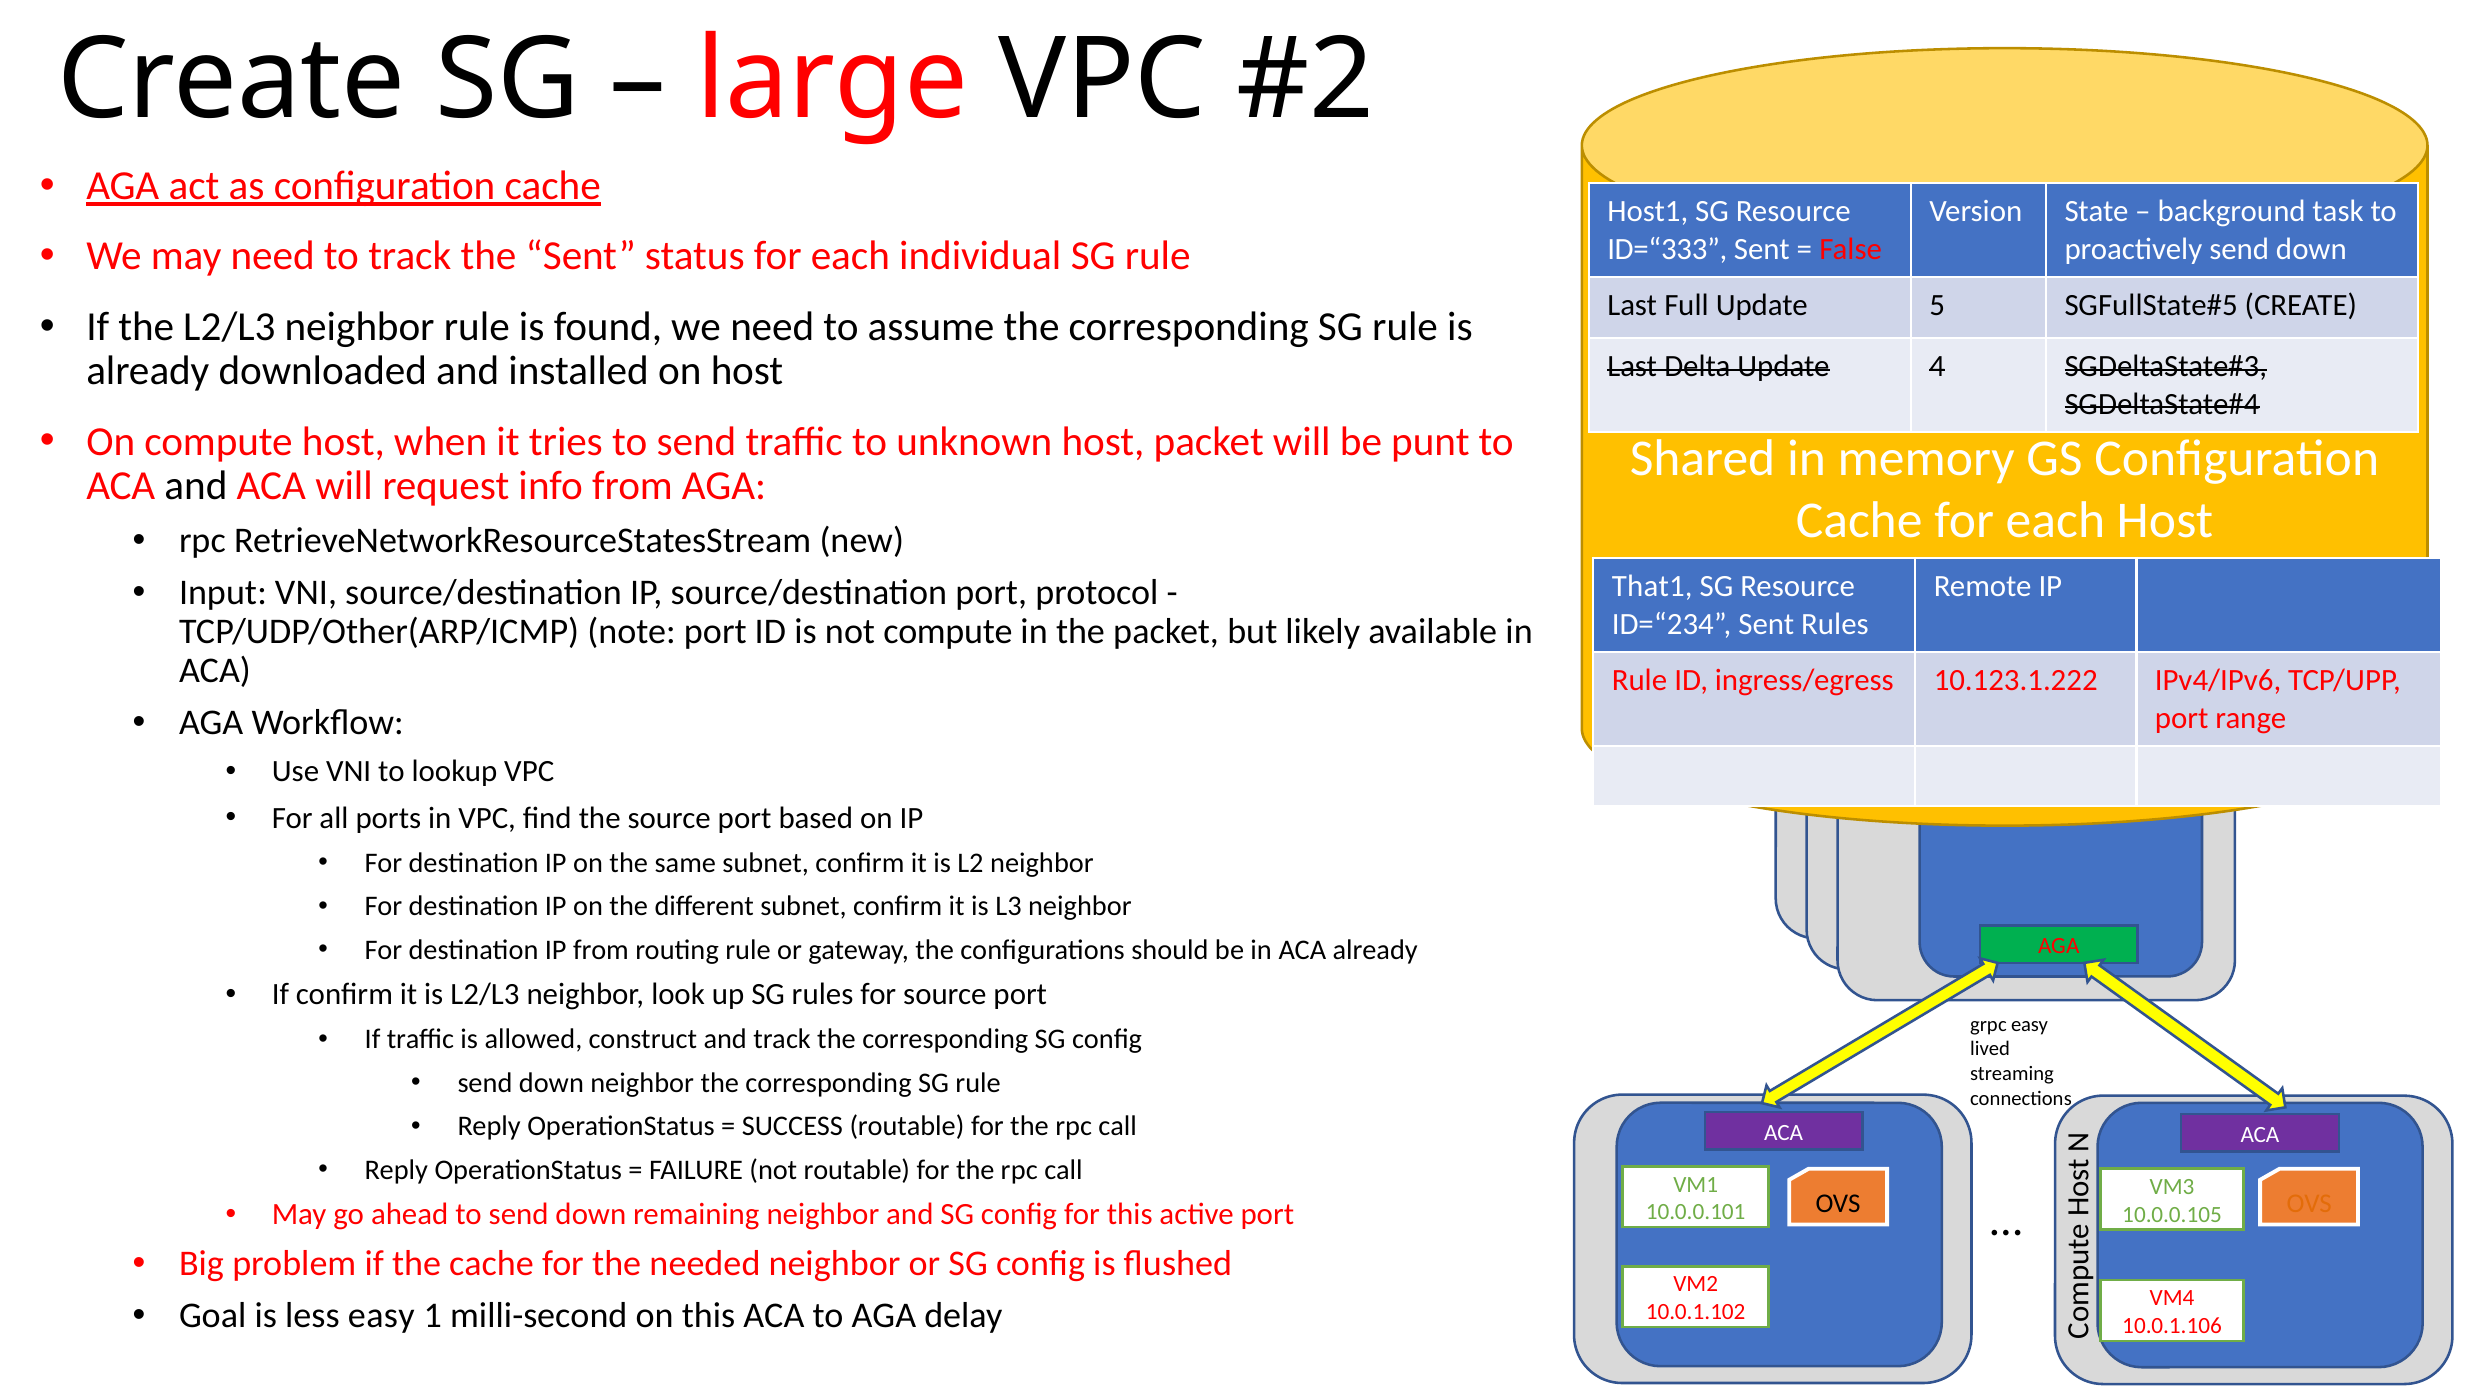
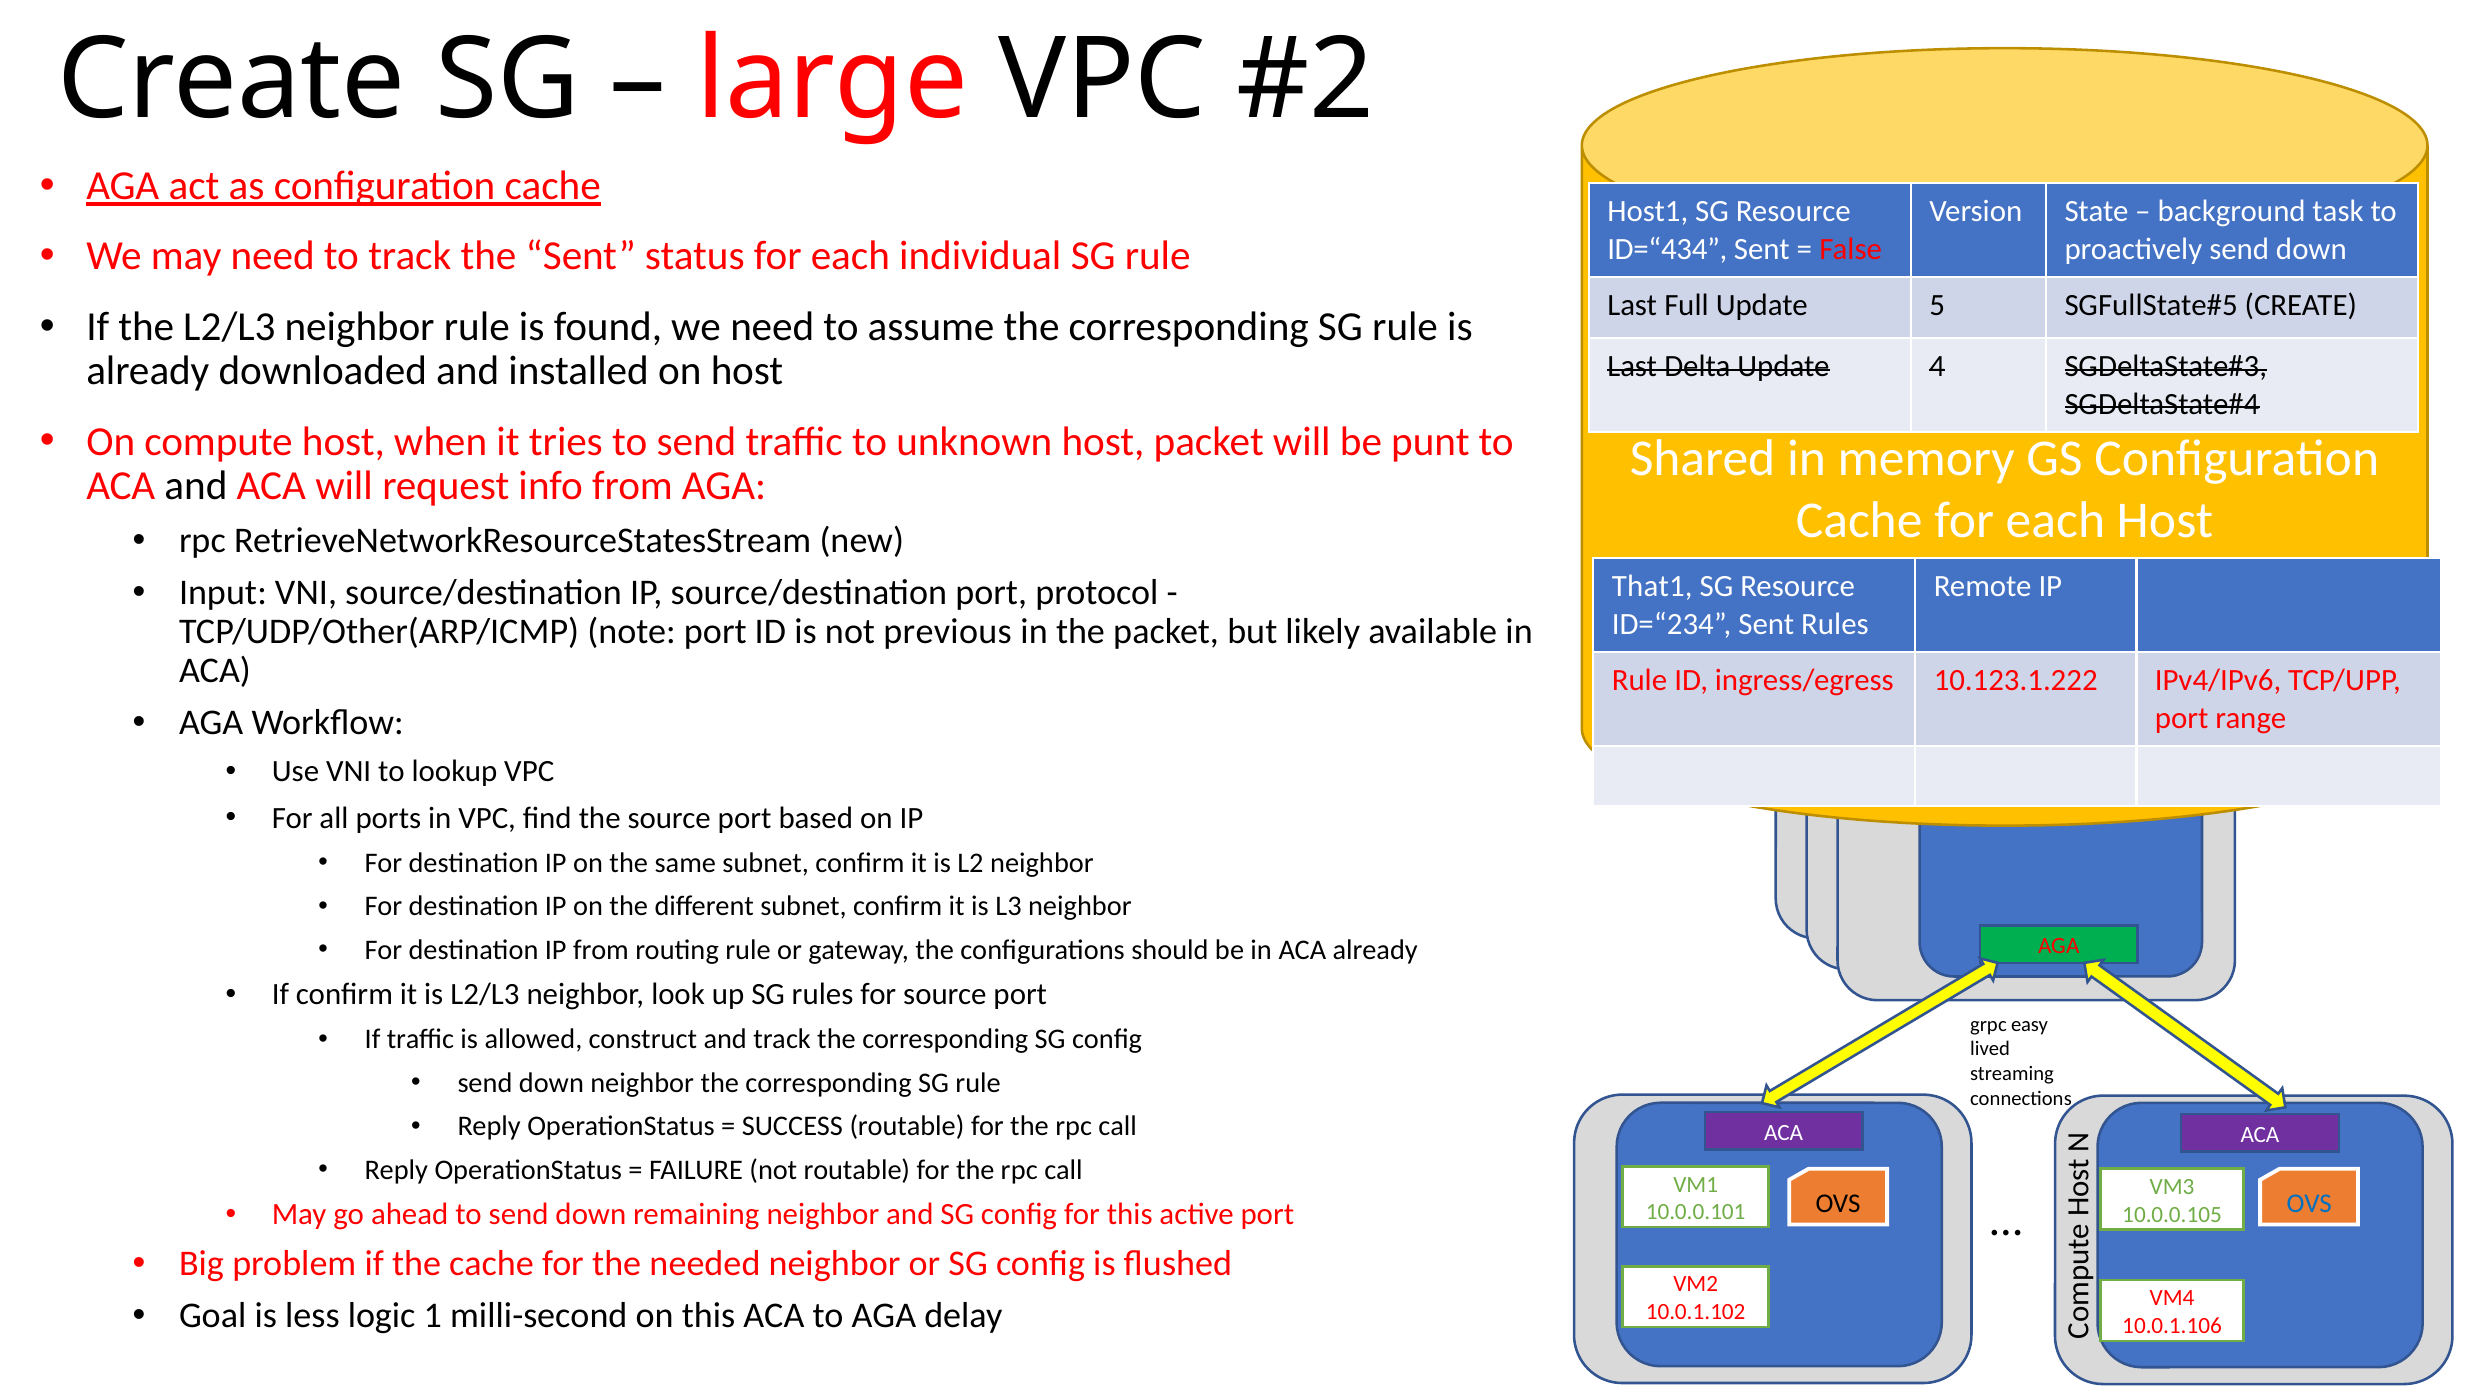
ID=“333: ID=“333 -> ID=“434
not compute: compute -> previous
OVS at (2309, 1204) colour: orange -> blue
less easy: easy -> logic
